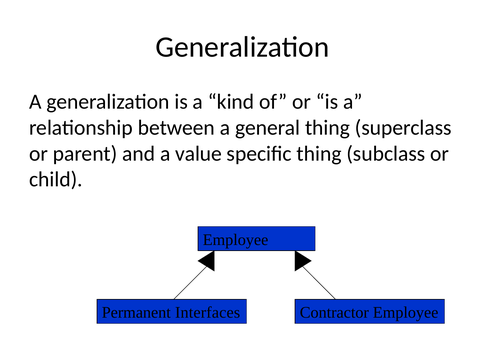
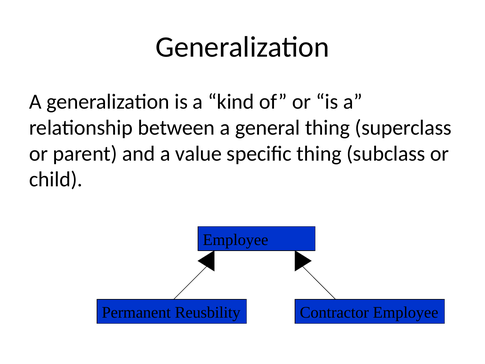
Interfaces: Interfaces -> Reusbility
